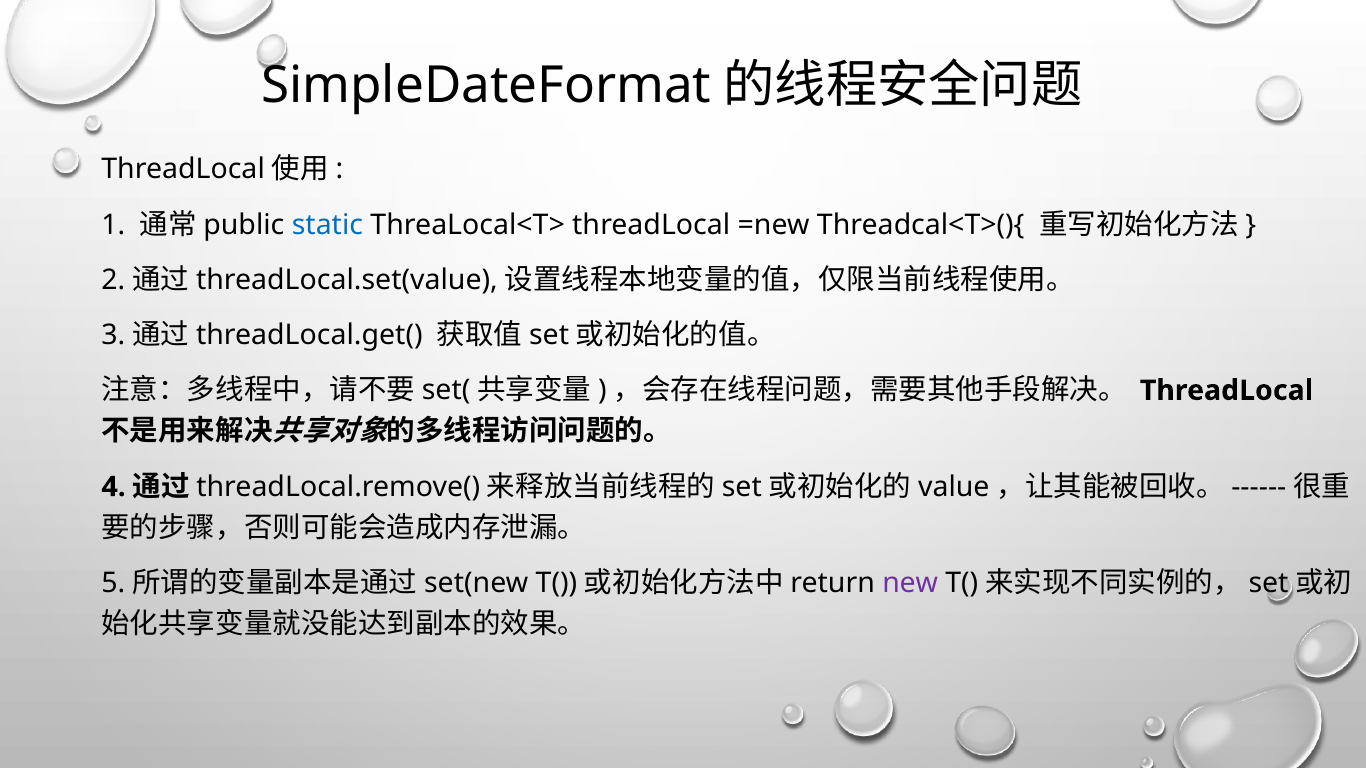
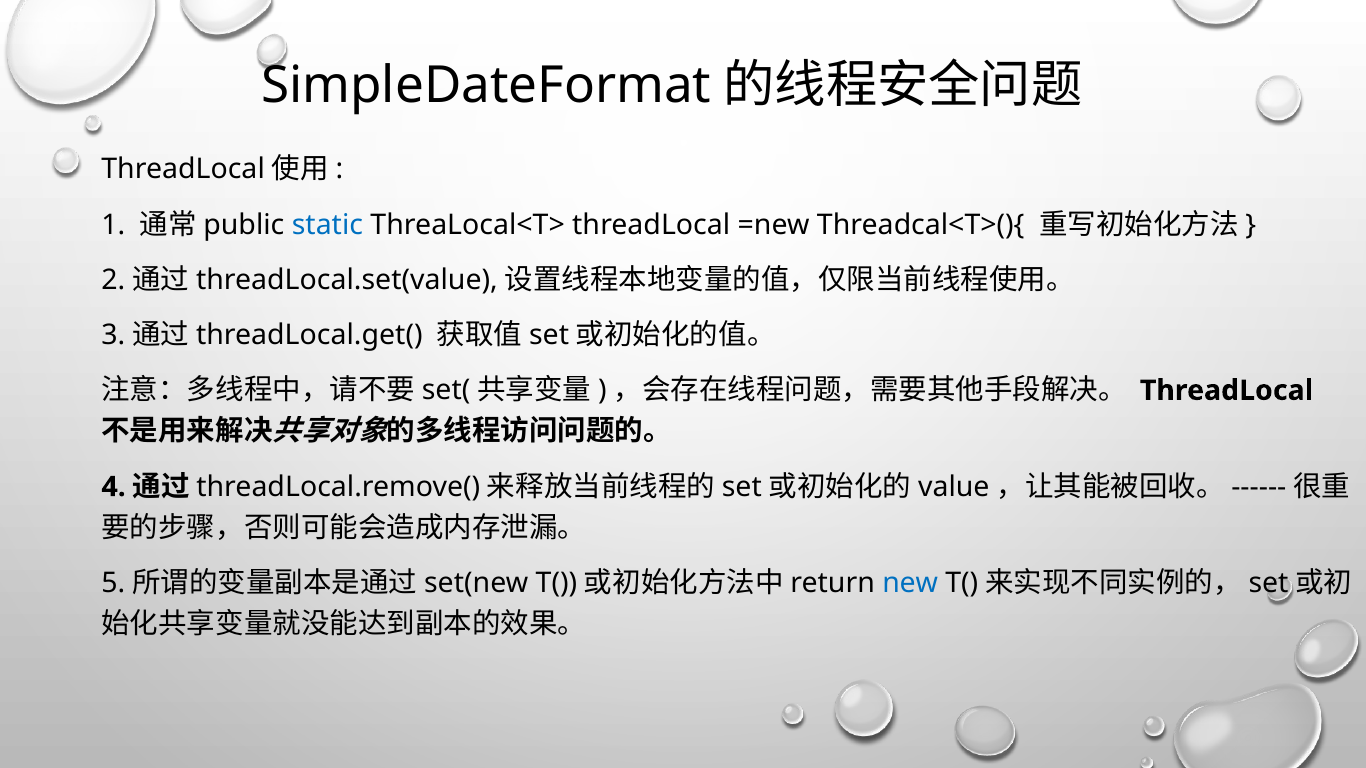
new colour: purple -> blue
